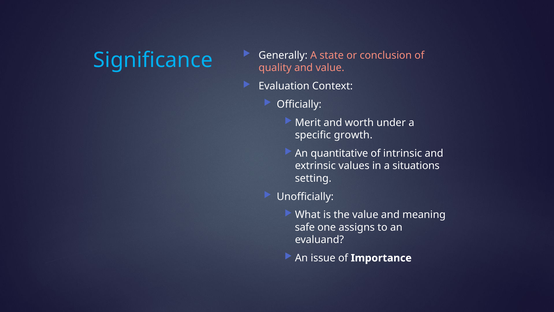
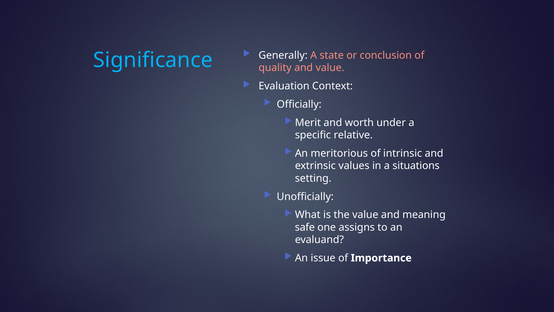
growth: growth -> relative
quantitative: quantitative -> meritorious
